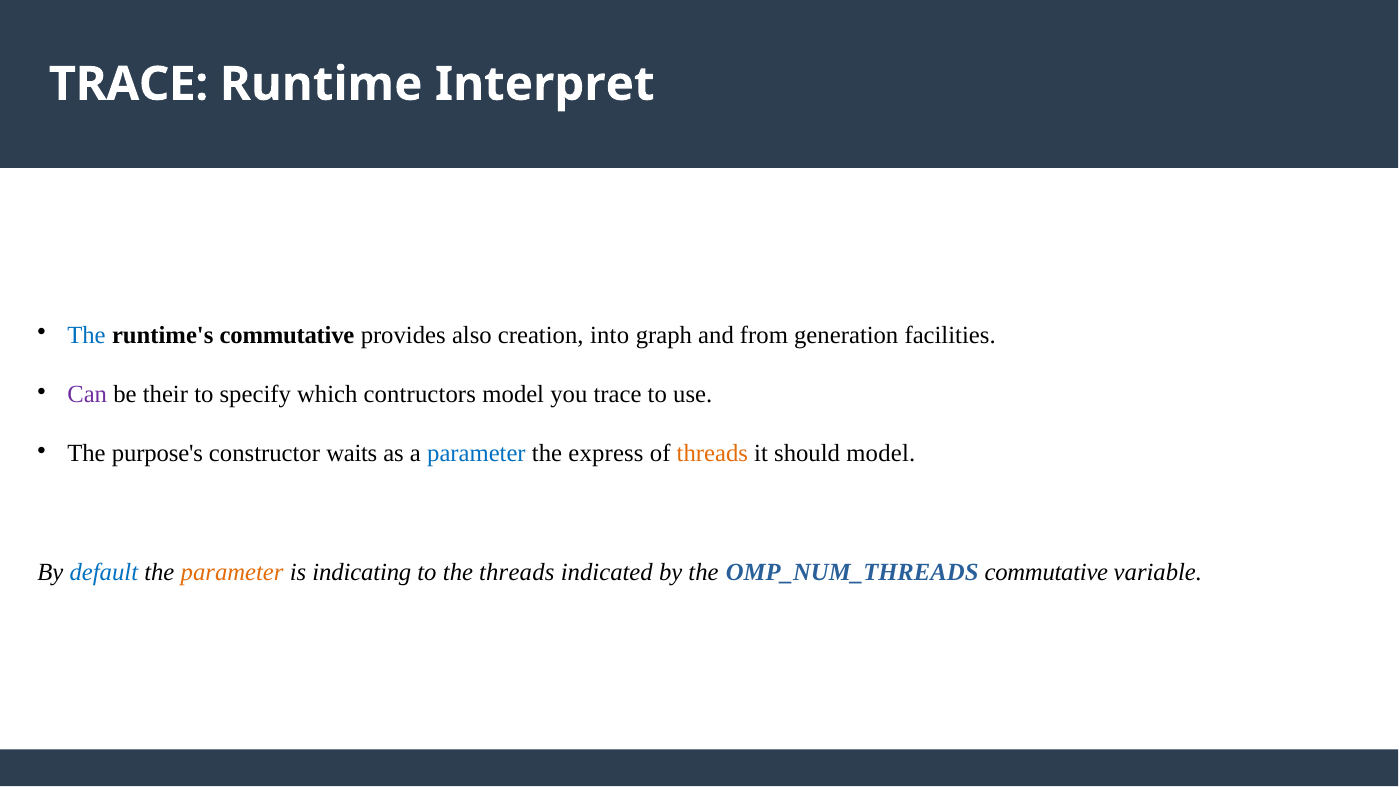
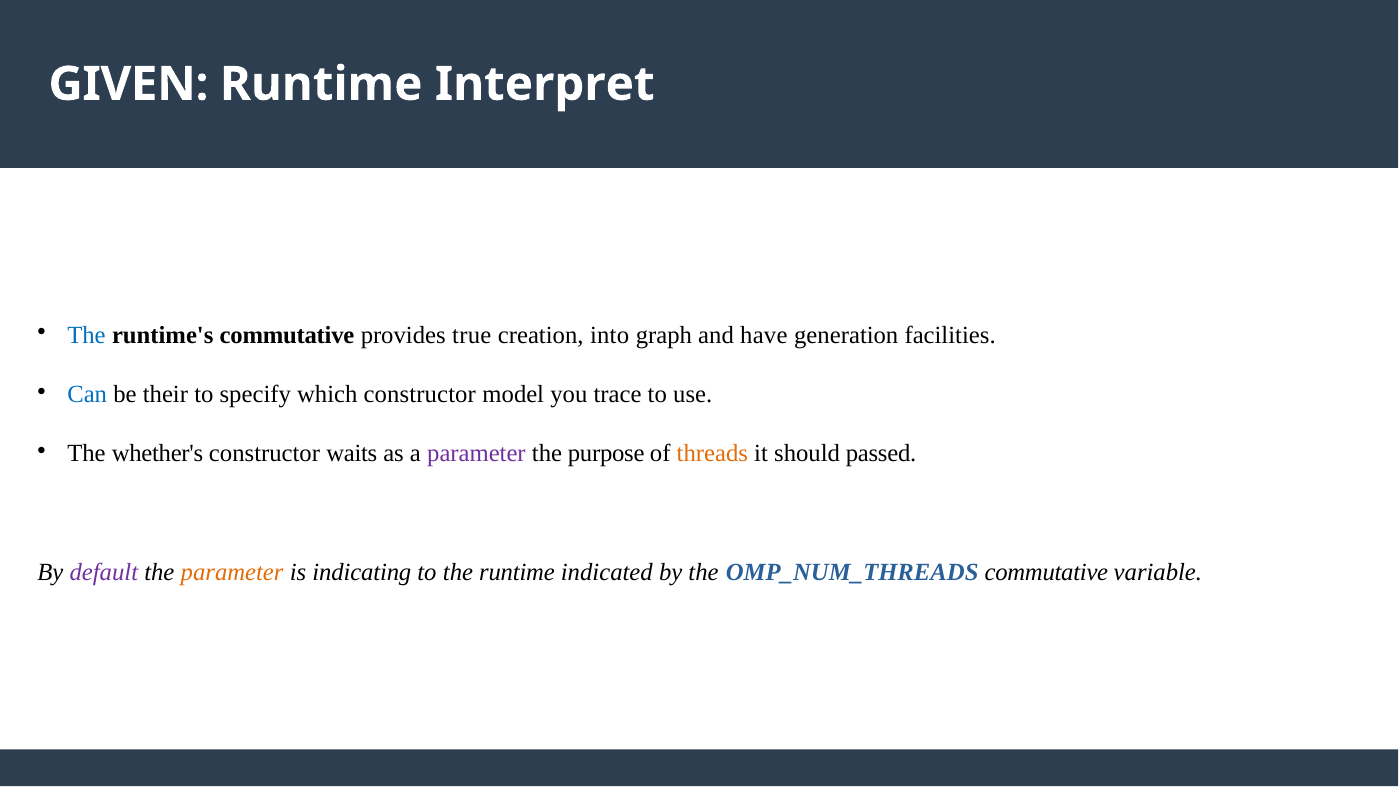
TRACE at (129, 84): TRACE -> GIVEN
also: also -> true
from: from -> have
Can colour: purple -> blue
which contructors: contructors -> constructor
purpose's: purpose's -> whether's
parameter at (476, 454) colour: blue -> purple
express: express -> purpose
should model: model -> passed
default colour: blue -> purple
the threads: threads -> runtime
